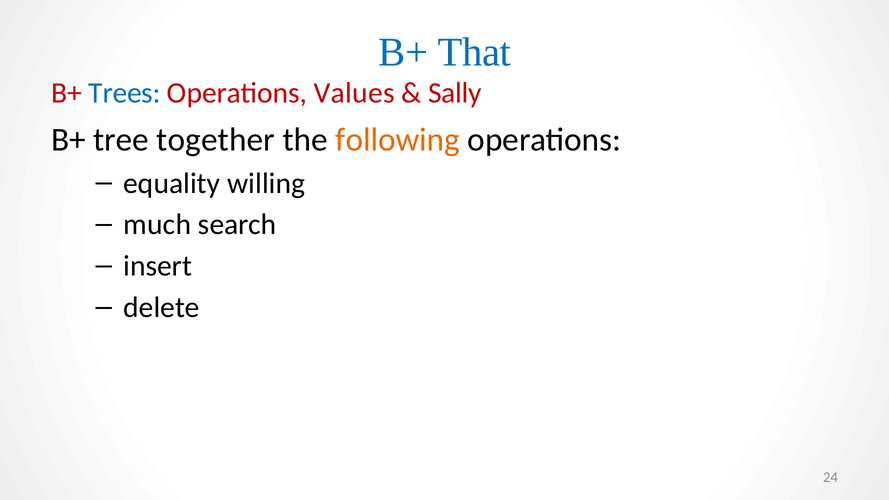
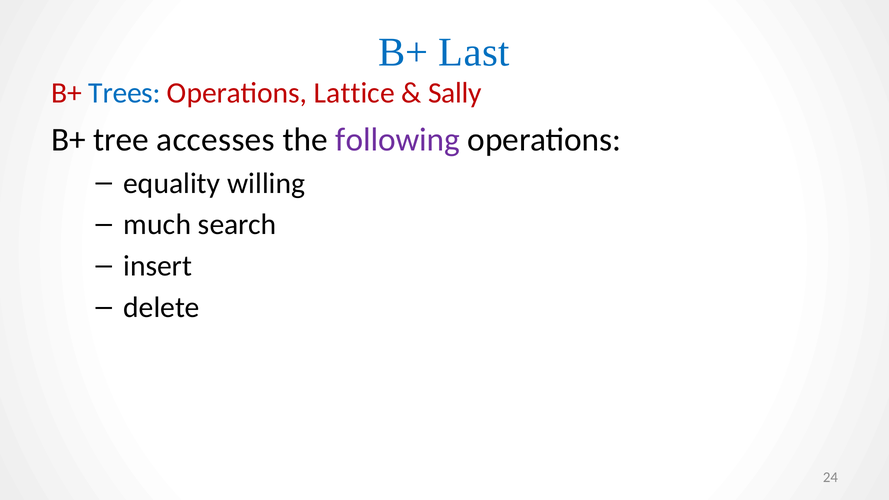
That: That -> Last
Values: Values -> Lattice
together: together -> accesses
following colour: orange -> purple
